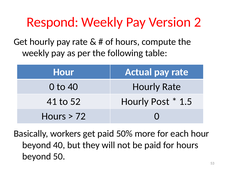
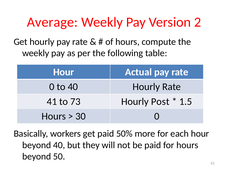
Respond: Respond -> Average
52: 52 -> 73
72: 72 -> 30
